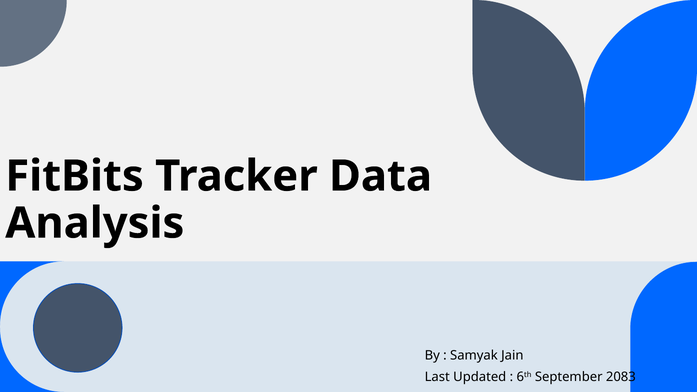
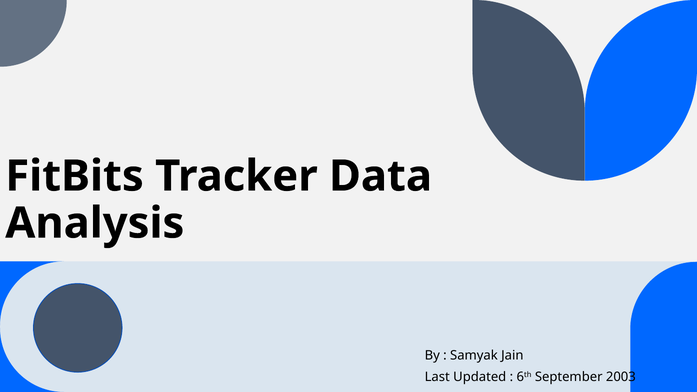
2083: 2083 -> 2003
